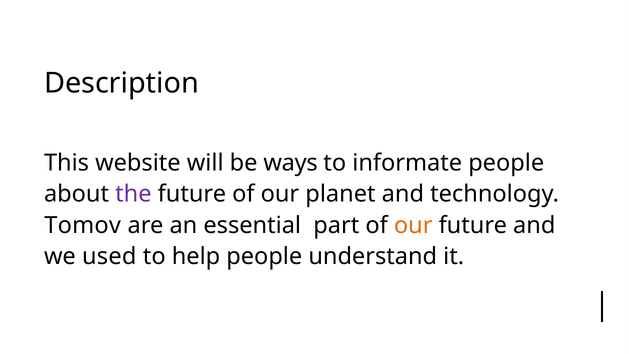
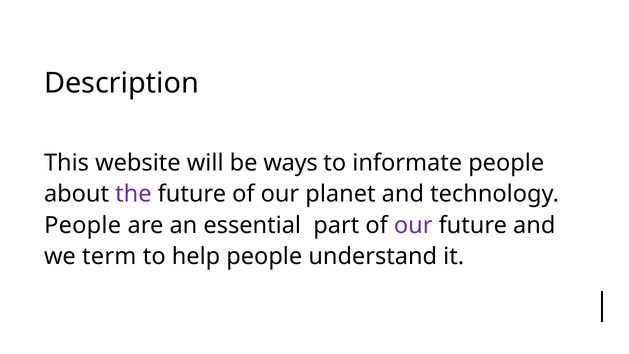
Tomov at (83, 225): Tomov -> People
our at (413, 225) colour: orange -> purple
used: used -> term
